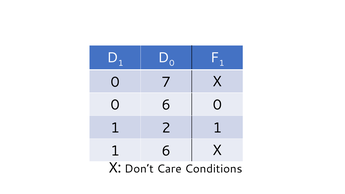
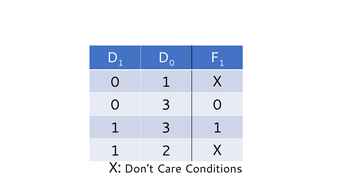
7 at (166, 82): 7 -> 1
0 6: 6 -> 3
1 2: 2 -> 3
1 6: 6 -> 2
